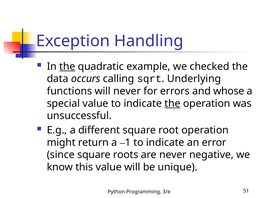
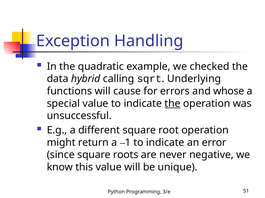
the at (67, 67) underline: present -> none
occurs: occurs -> hybrid
will never: never -> cause
